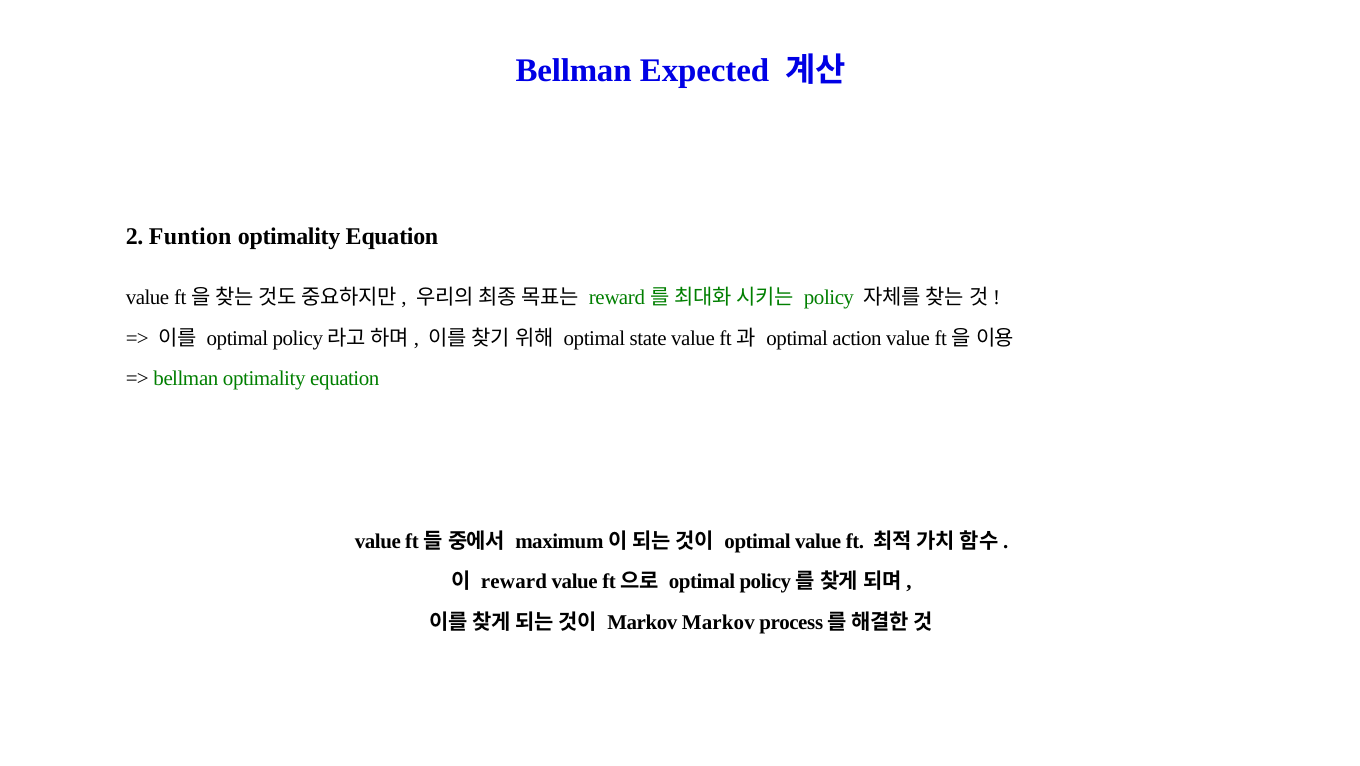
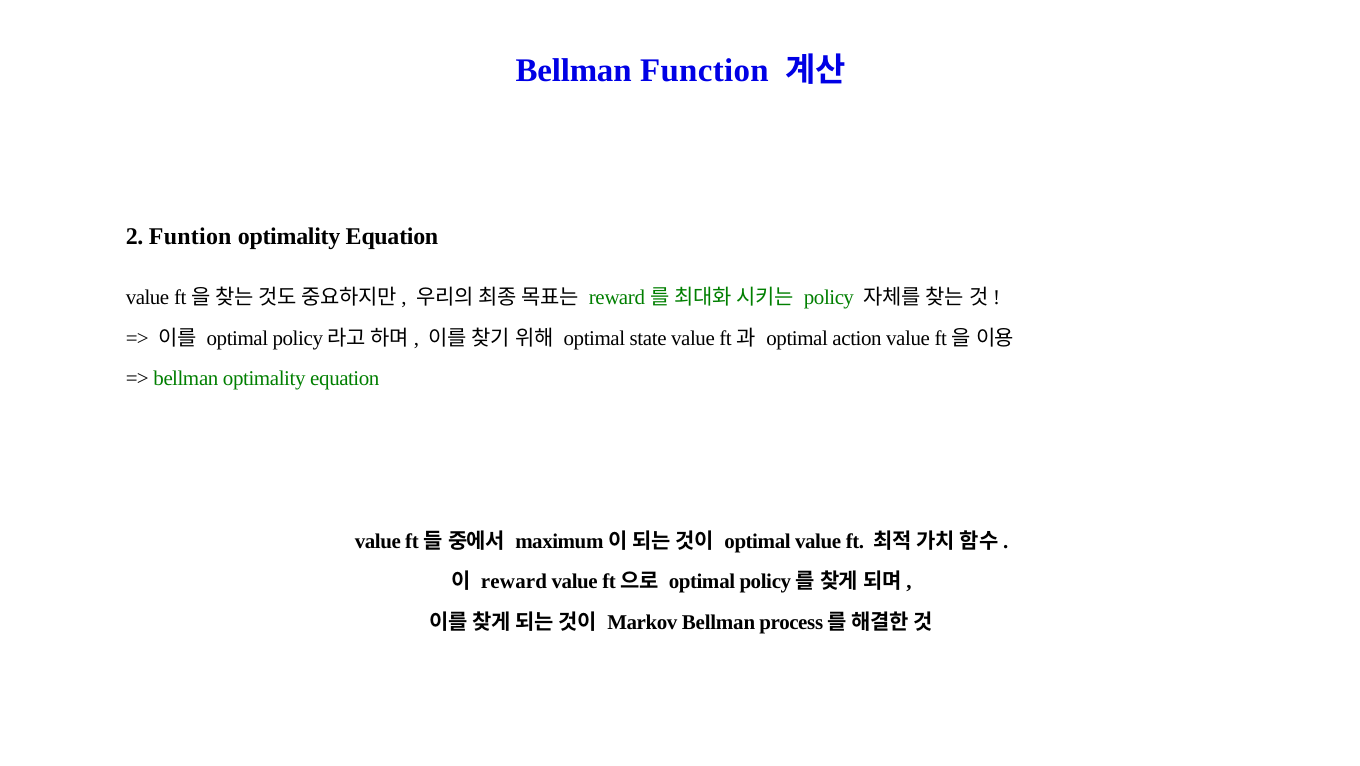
Expected: Expected -> Function
Markov Markov: Markov -> Bellman
